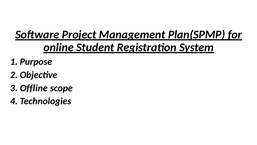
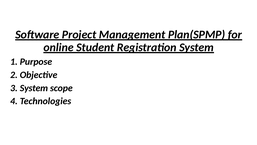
3 Offline: Offline -> System
